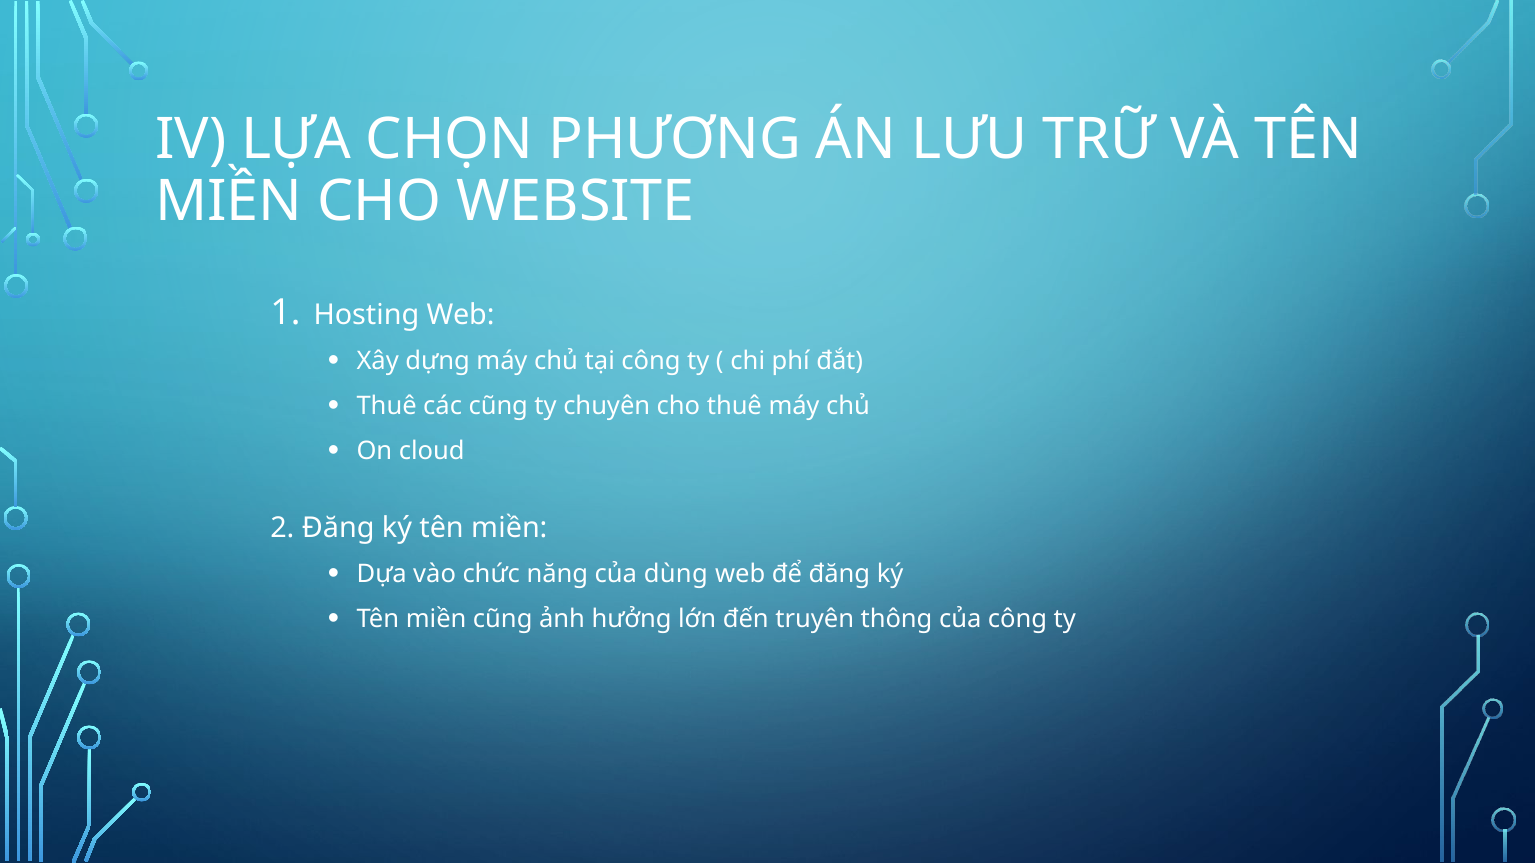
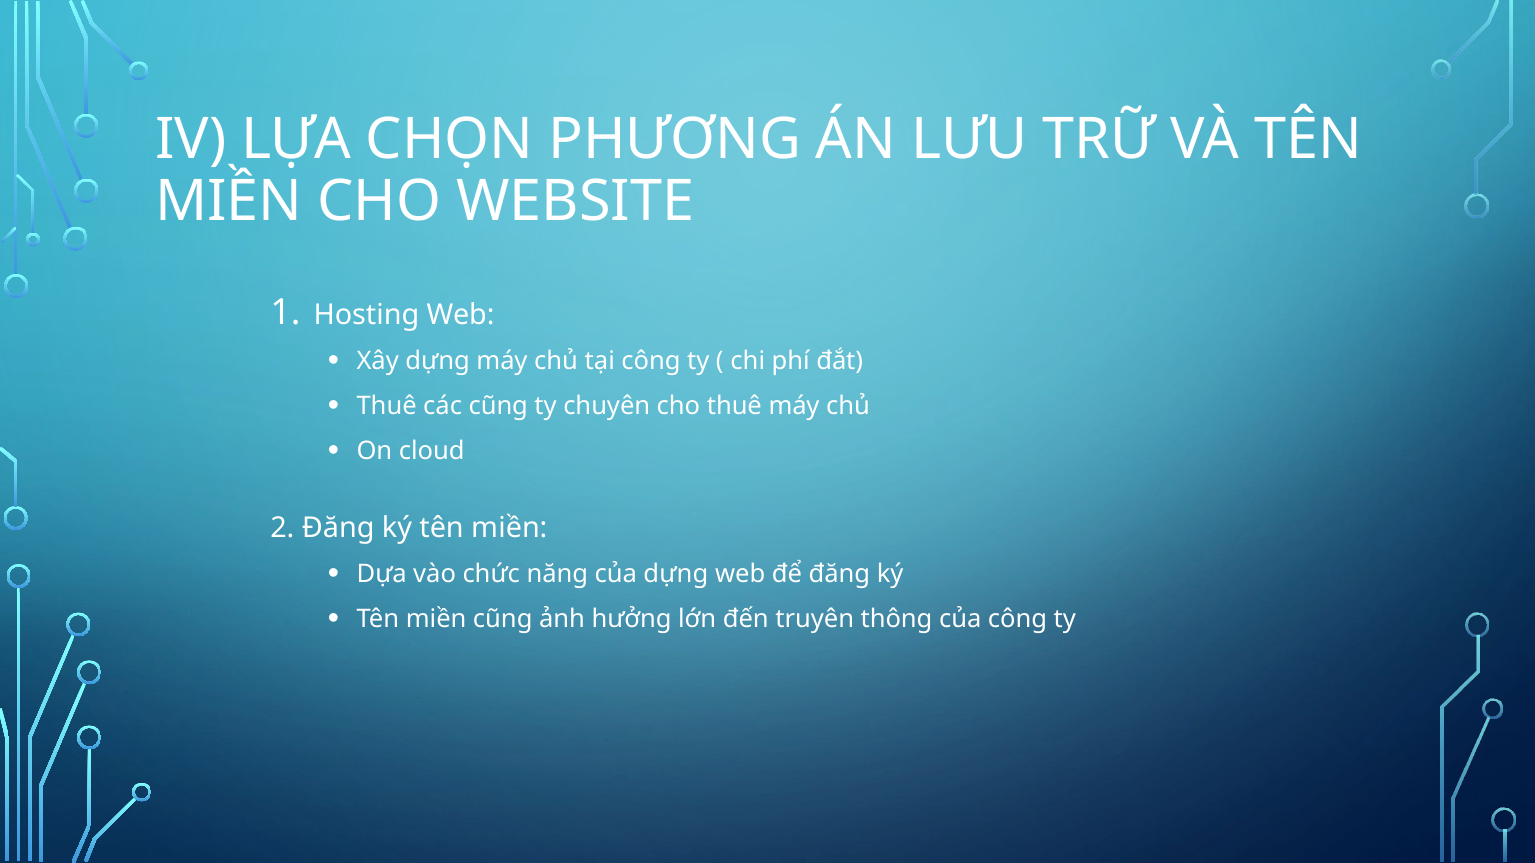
của dùng: dùng -> dựng
